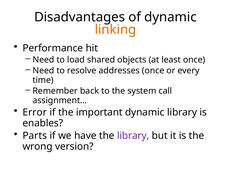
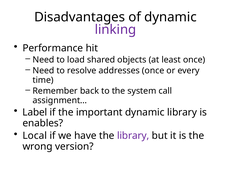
linking colour: orange -> purple
Error: Error -> Label
Parts: Parts -> Local
